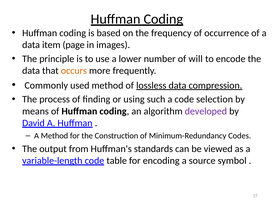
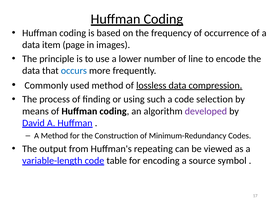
will: will -> line
occurs colour: orange -> blue
standards: standards -> repeating
